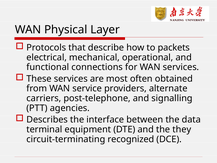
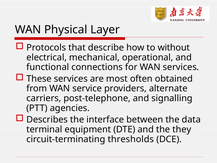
packets: packets -> without
recognized: recognized -> thresholds
